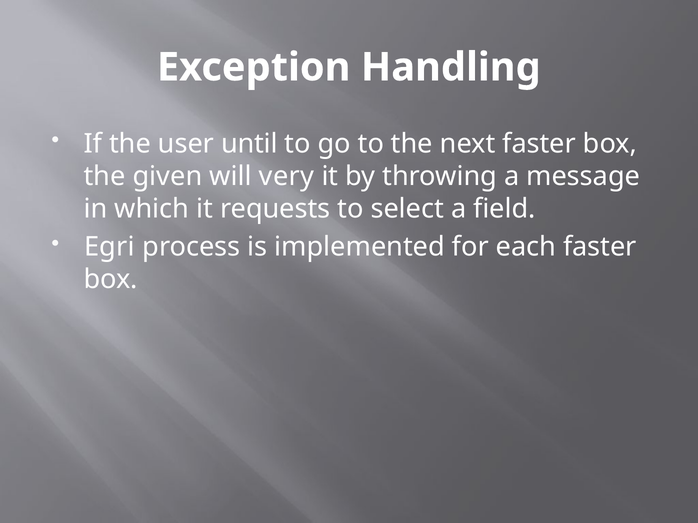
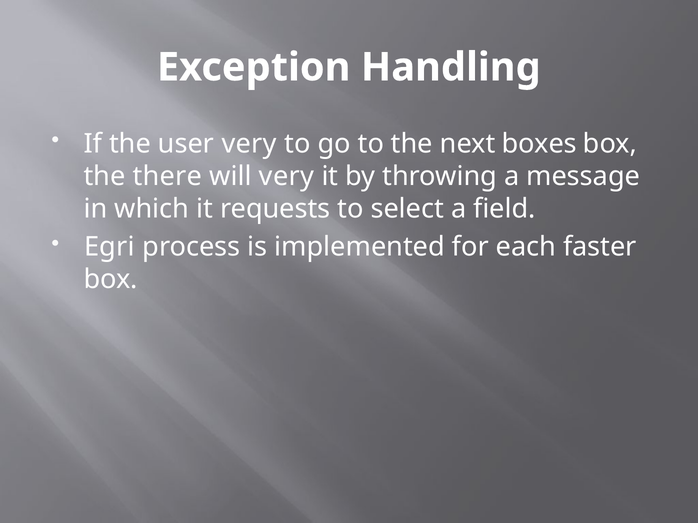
user until: until -> very
next faster: faster -> boxes
given: given -> there
